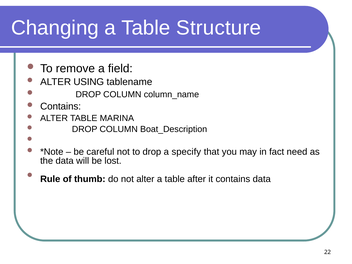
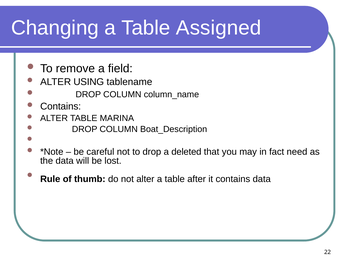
Structure: Structure -> Assigned
specify: specify -> deleted
